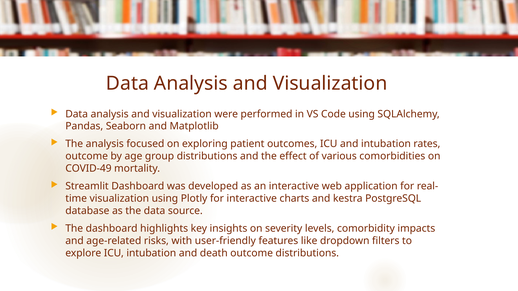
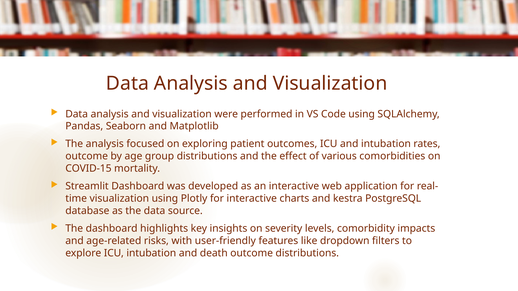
COVID-49: COVID-49 -> COVID-15
